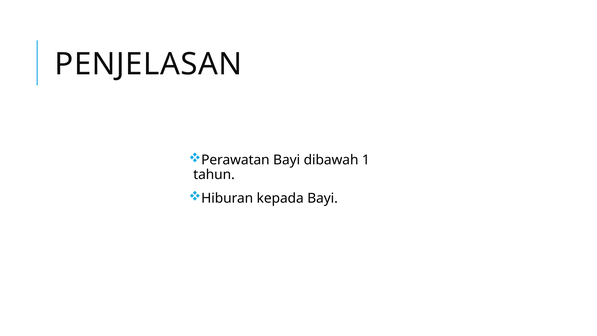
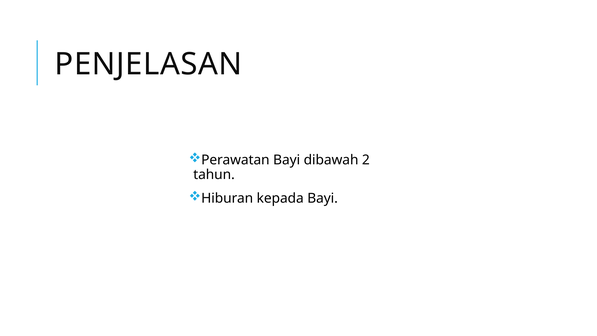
1: 1 -> 2
